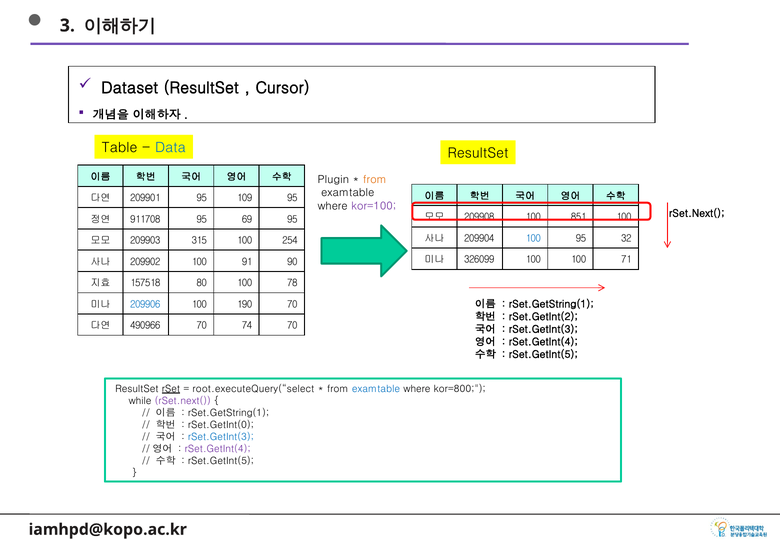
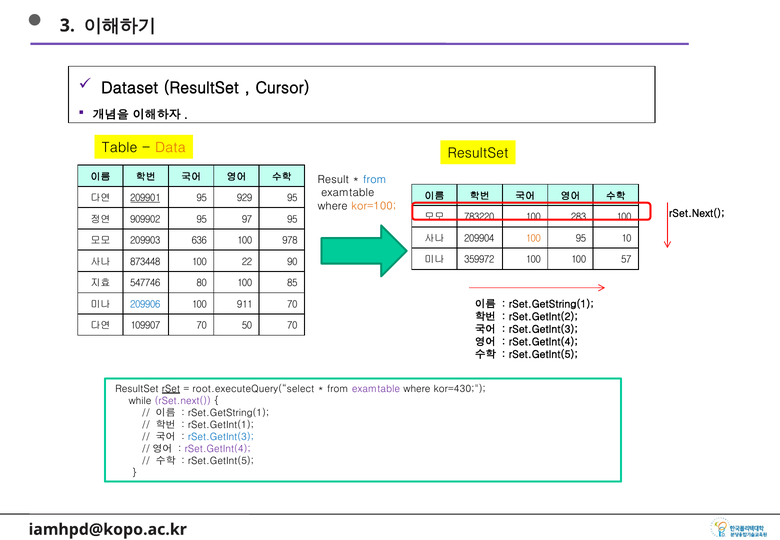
Data colour: blue -> orange
Plugin: Plugin -> Result
from at (375, 180) colour: orange -> blue
209901 underline: none -> present
109: 109 -> 929
kor=100 colour: purple -> orange
209908: 209908 -> 783220
851: 851 -> 283
911708: 911708 -> 909902
69: 69 -> 97
100 at (533, 238) colour: blue -> orange
32: 32 -> 10
315: 315 -> 636
254: 254 -> 978
326099: 326099 -> 359972
71: 71 -> 57
209902: 209902 -> 873448
91: 91 -> 22
157518: 157518 -> 547746
78: 78 -> 85
190: 190 -> 911
490966: 490966 -> 109907
74: 74 -> 50
examtable at (376, 389) colour: blue -> purple
kor=800: kor=800 -> kor=430
rSet.GetInt(0: rSet.GetInt(0 -> rSet.GetInt(1
